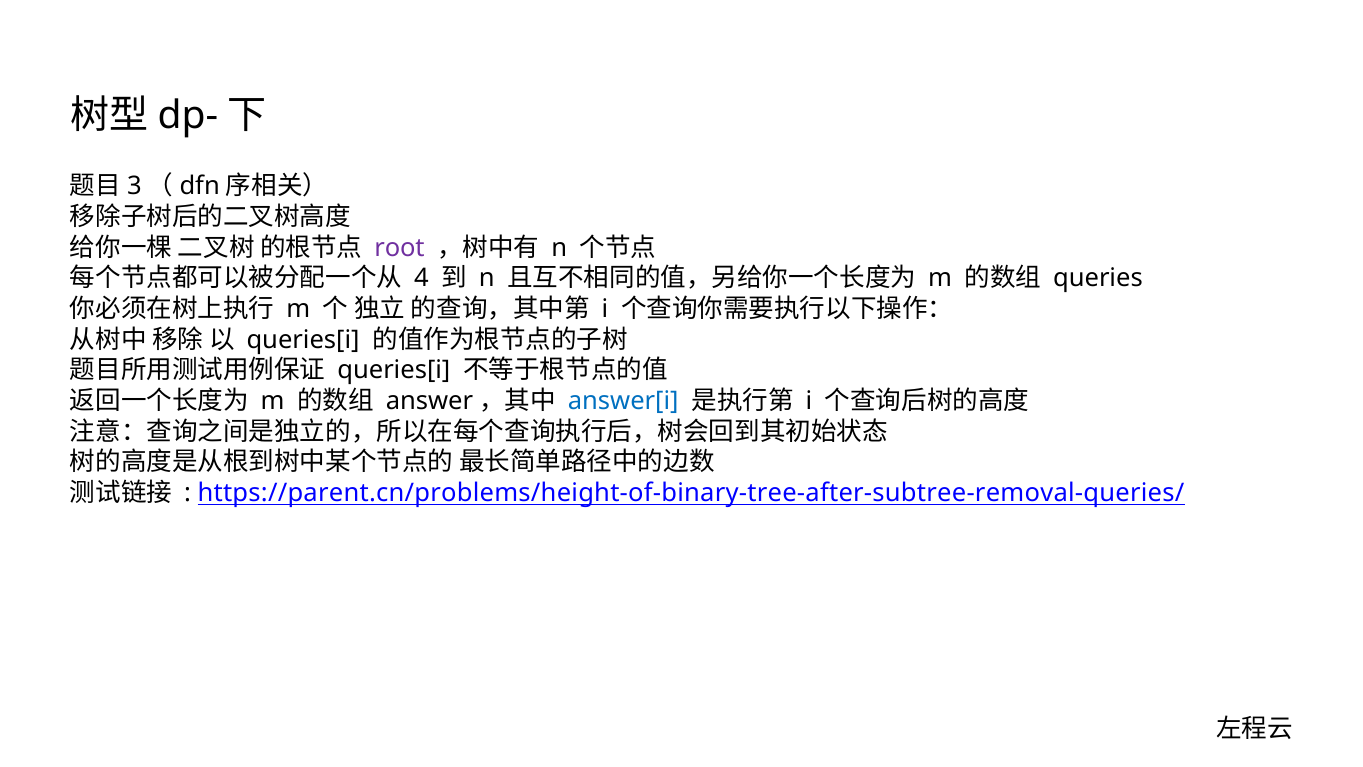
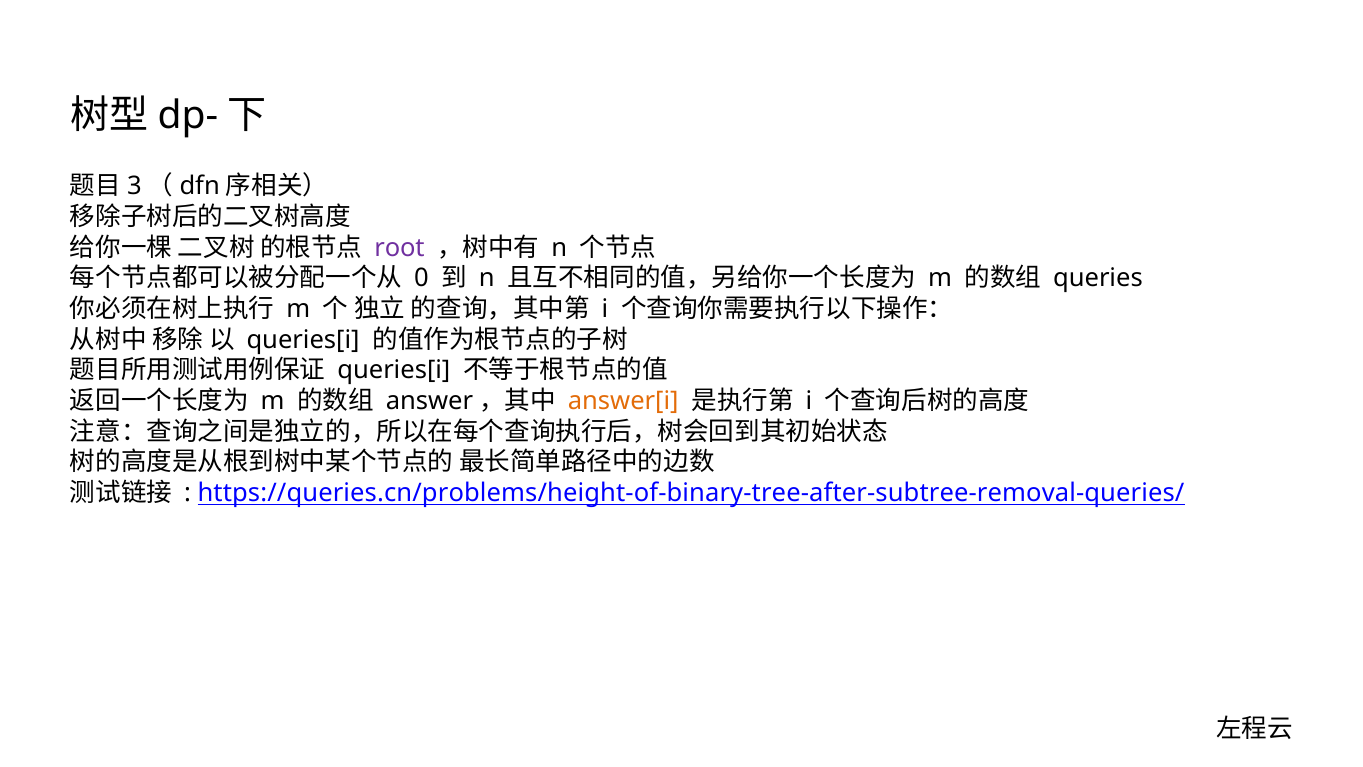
4: 4 -> 0
answer[i colour: blue -> orange
https://parent.cn/problems/height-of-binary-tree-after-subtree-removal-queries/: https://parent.cn/problems/height-of-binary-tree-after-subtree-removal-queries/ -> https://queries.cn/problems/height-of-binary-tree-after-subtree-removal-queries/
